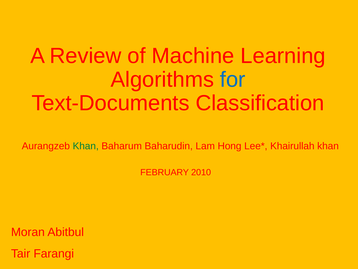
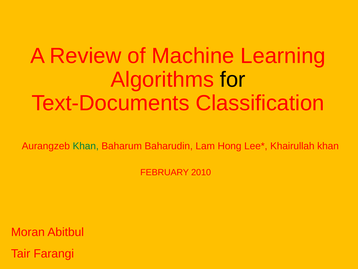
for colour: blue -> black
